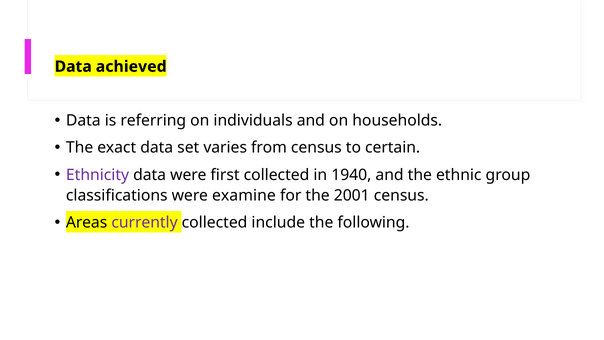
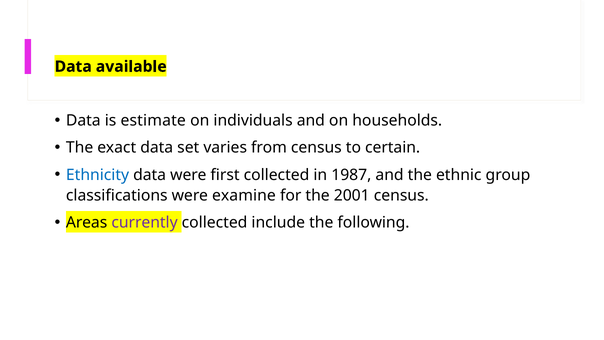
achieved: achieved -> available
referring: referring -> estimate
Ethnicity colour: purple -> blue
1940: 1940 -> 1987
